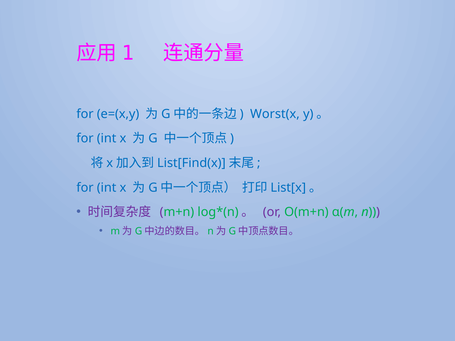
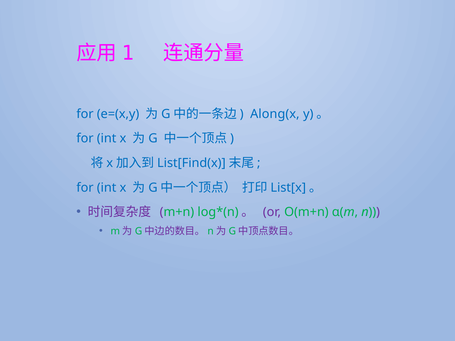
Worst(x: Worst(x -> Along(x
